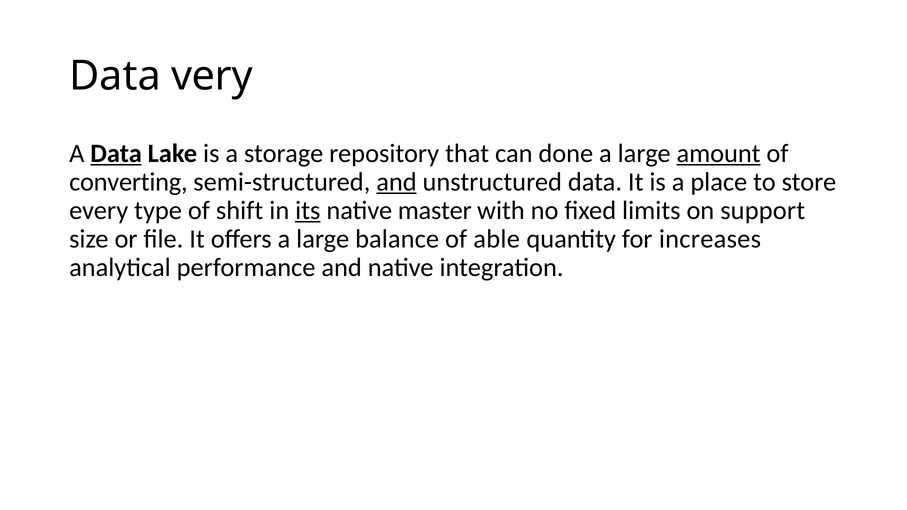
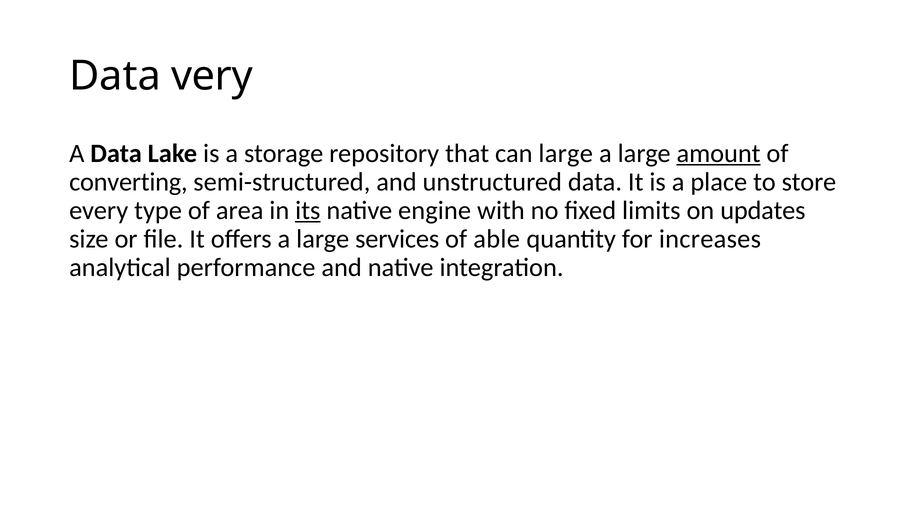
Data at (116, 153) underline: present -> none
can done: done -> large
and at (397, 182) underline: present -> none
shift: shift -> area
master: master -> engine
support: support -> updates
balance: balance -> services
